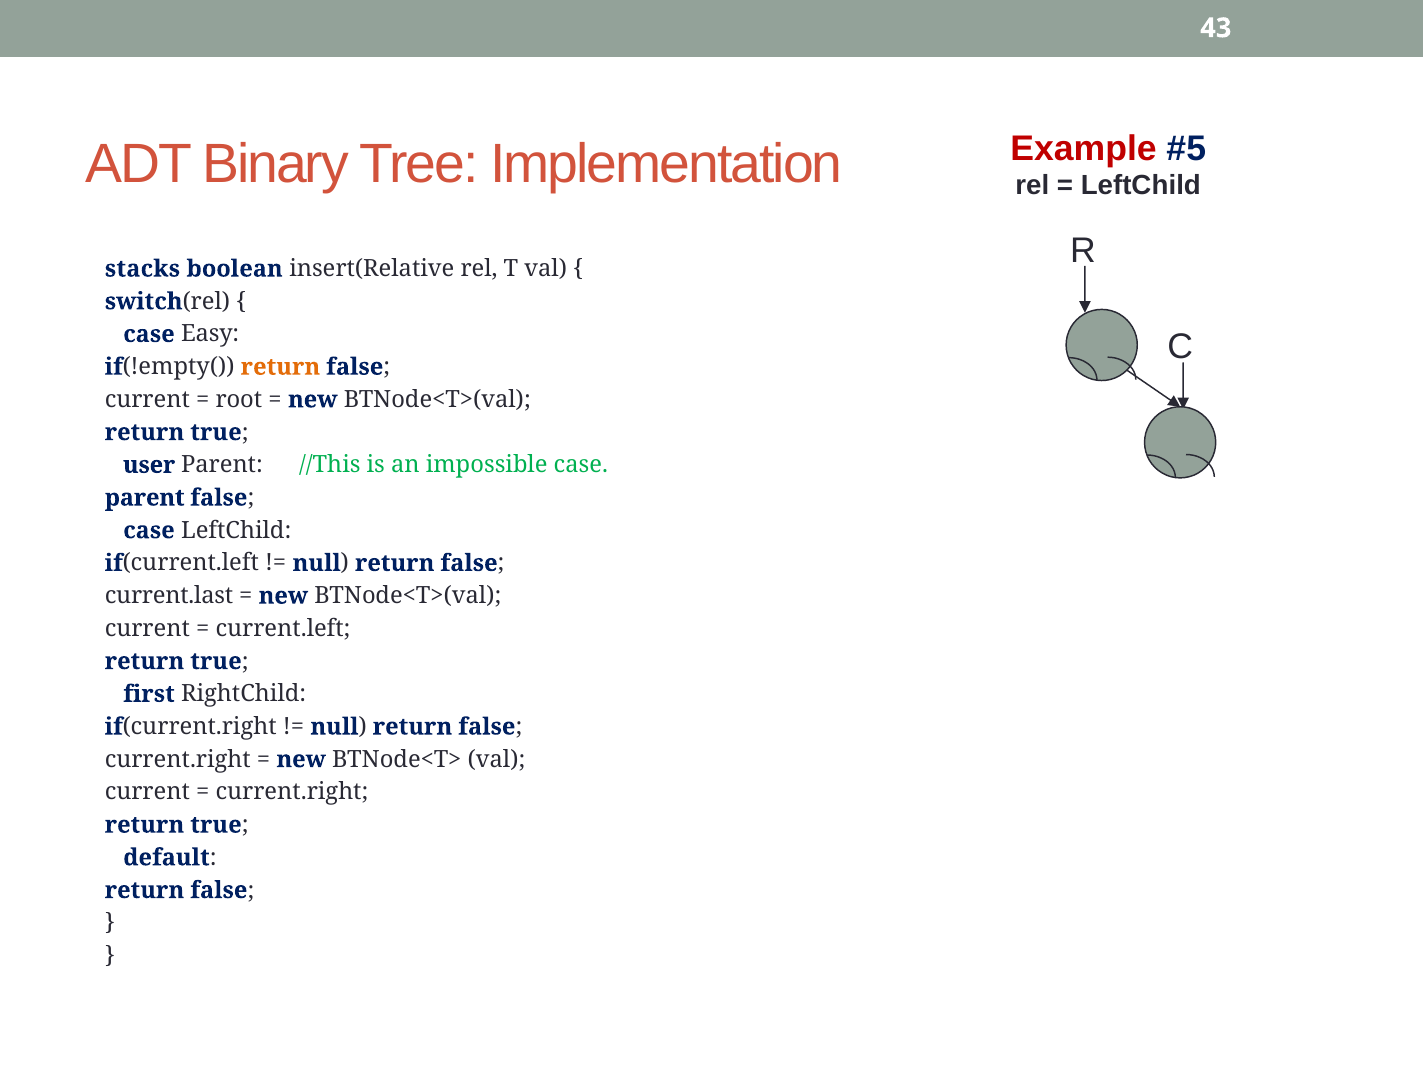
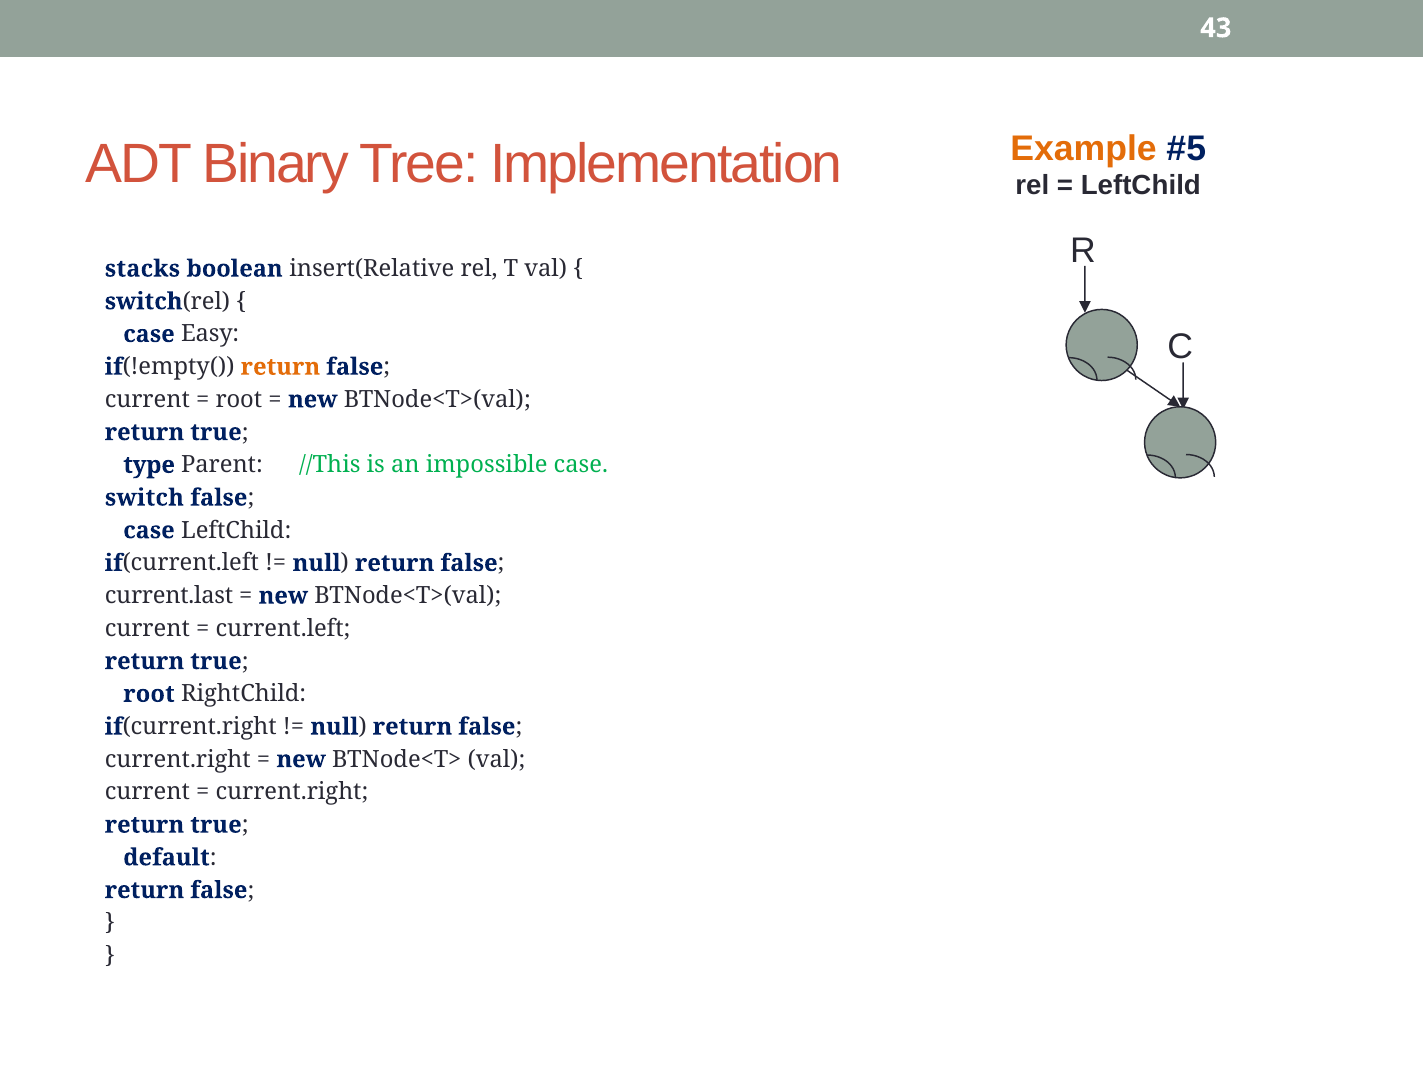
Example colour: red -> orange
user: user -> type
parent at (145, 498): parent -> switch
first at (149, 694): first -> root
